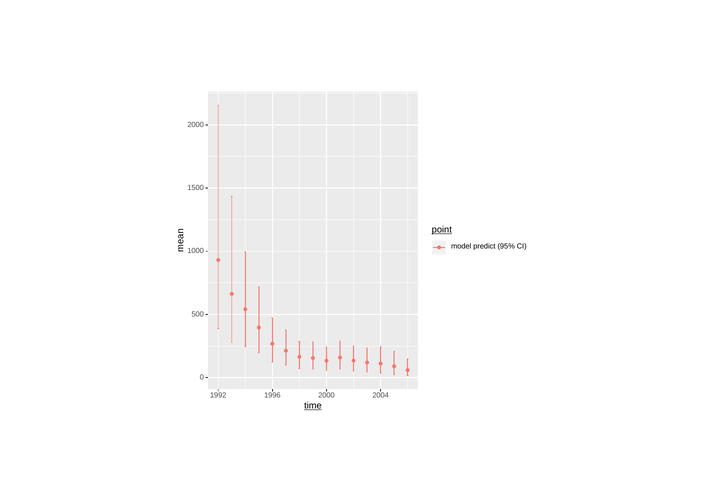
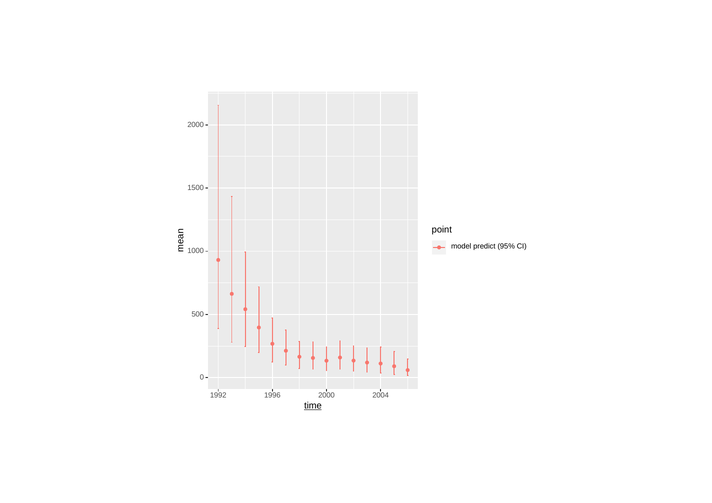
point underline: present -> none
